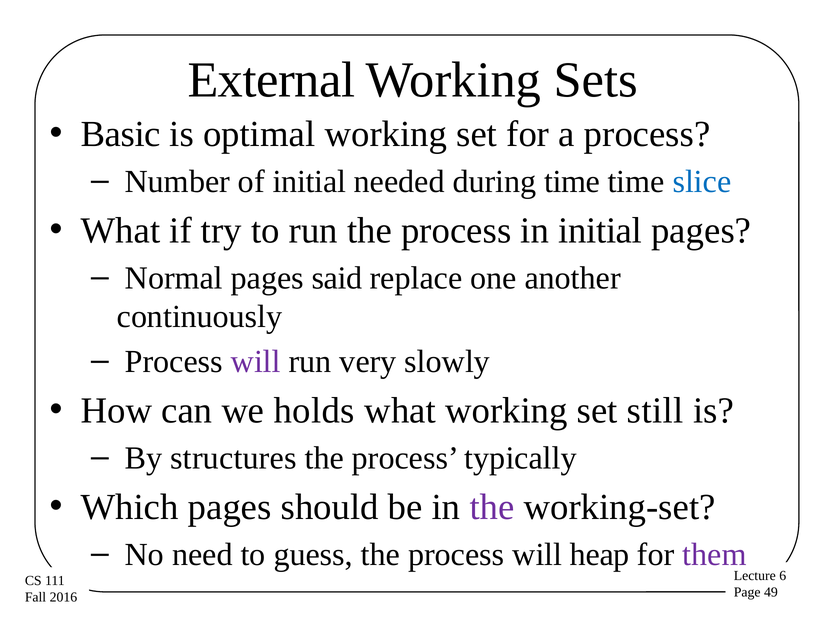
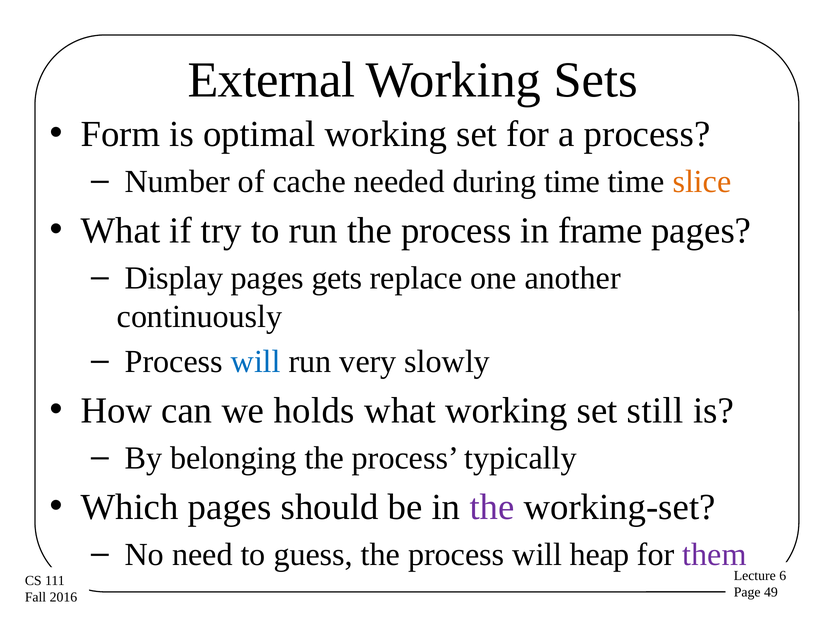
Basic: Basic -> Form
of initial: initial -> cache
slice colour: blue -> orange
in initial: initial -> frame
Normal: Normal -> Display
said: said -> gets
will at (256, 362) colour: purple -> blue
structures: structures -> belonging
